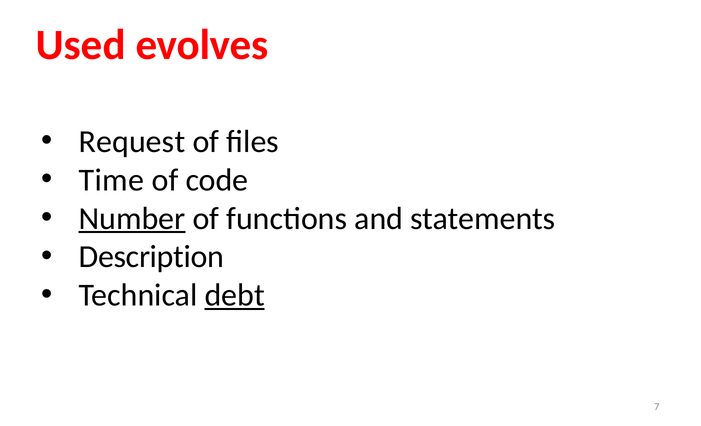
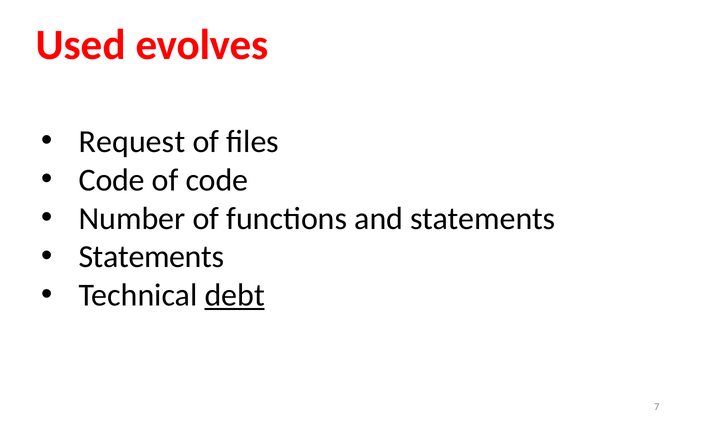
Time at (111, 180): Time -> Code
Number underline: present -> none
Description at (151, 257): Description -> Statements
